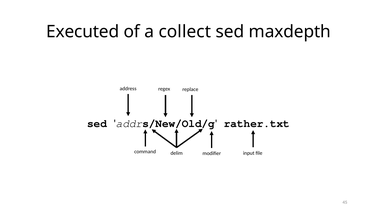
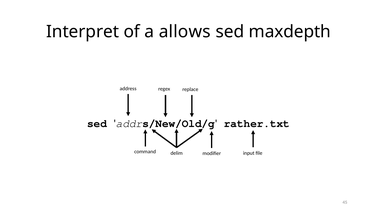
Executed: Executed -> Interpret
collect: collect -> allows
